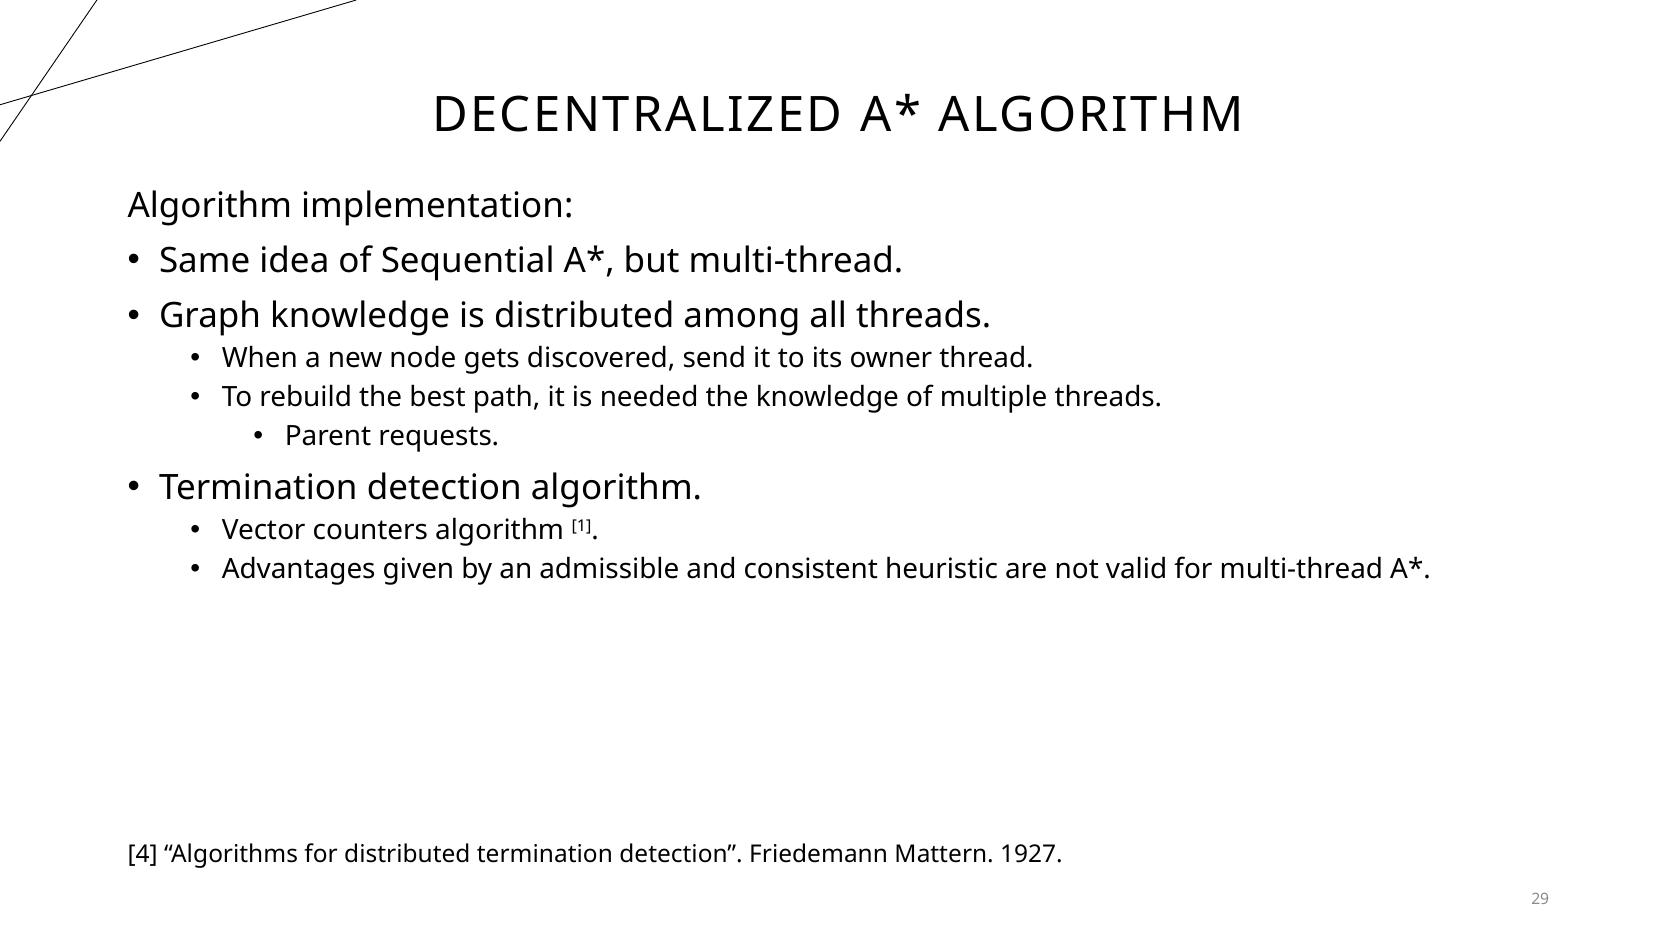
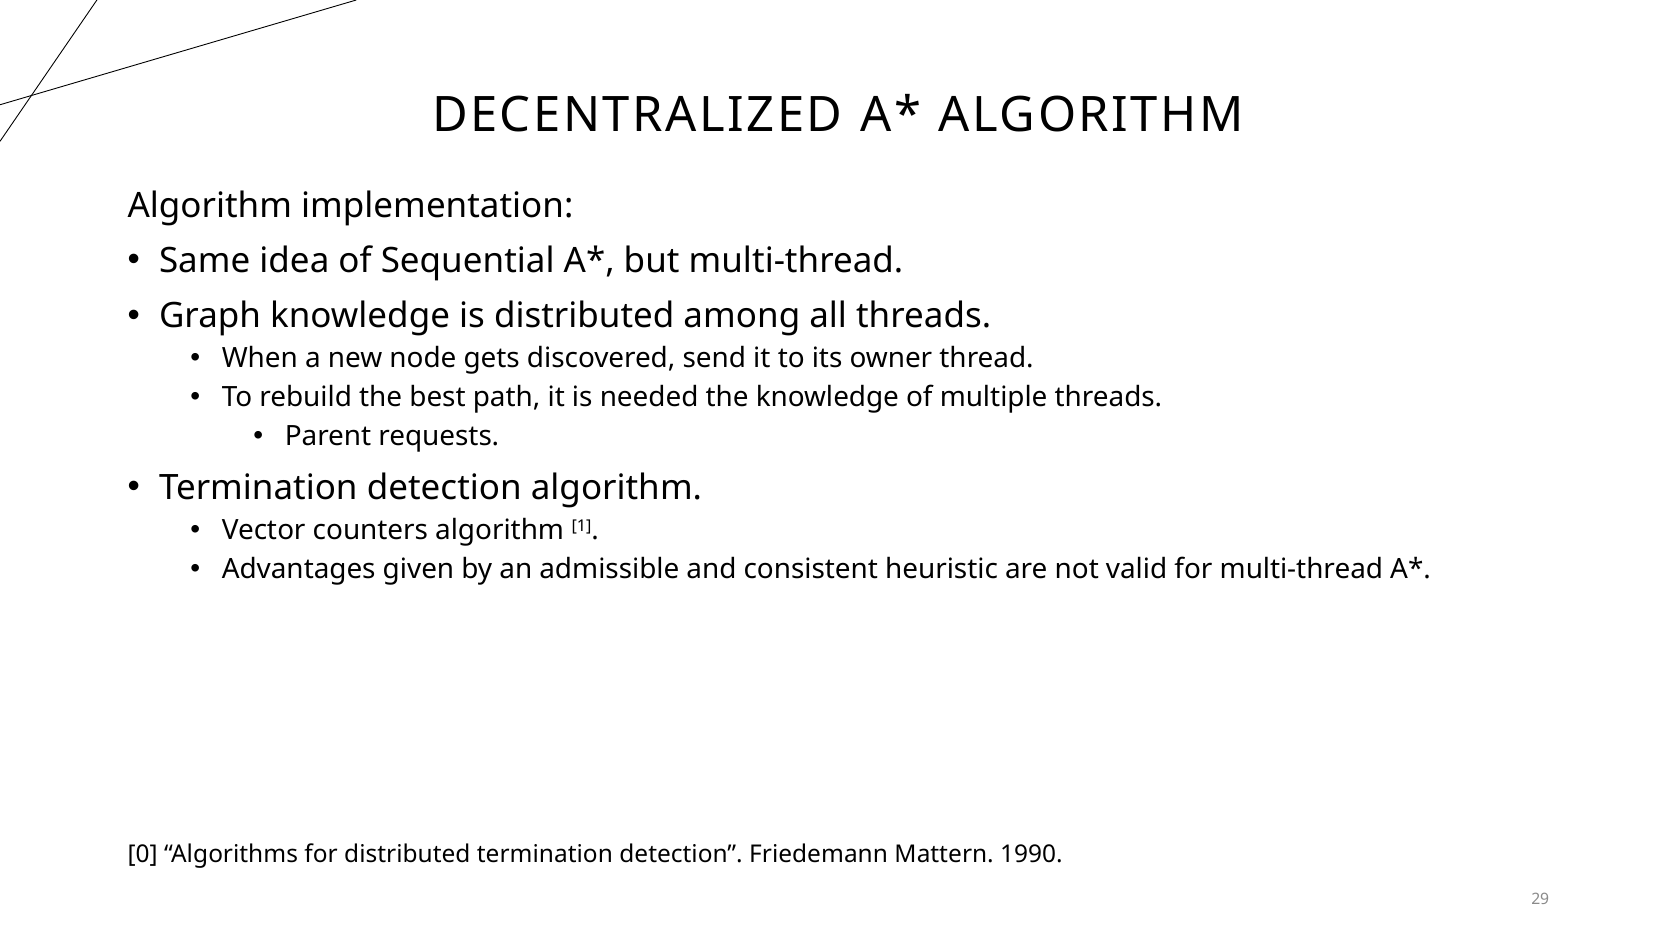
4: 4 -> 0
1927: 1927 -> 1990
